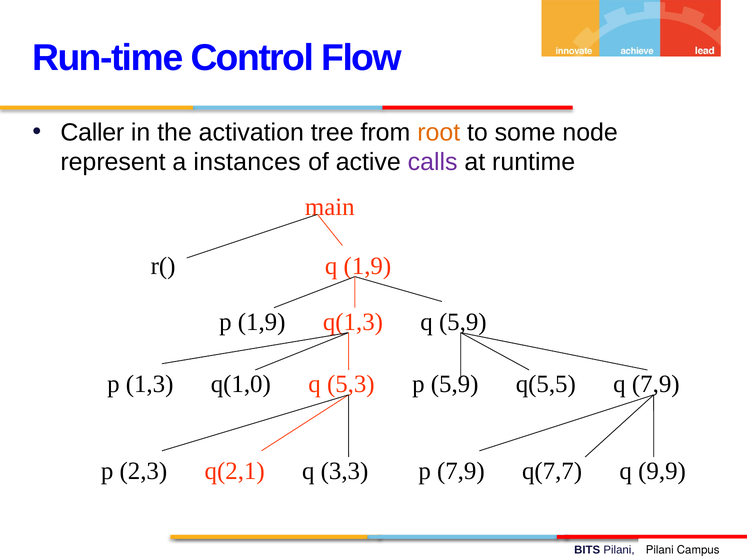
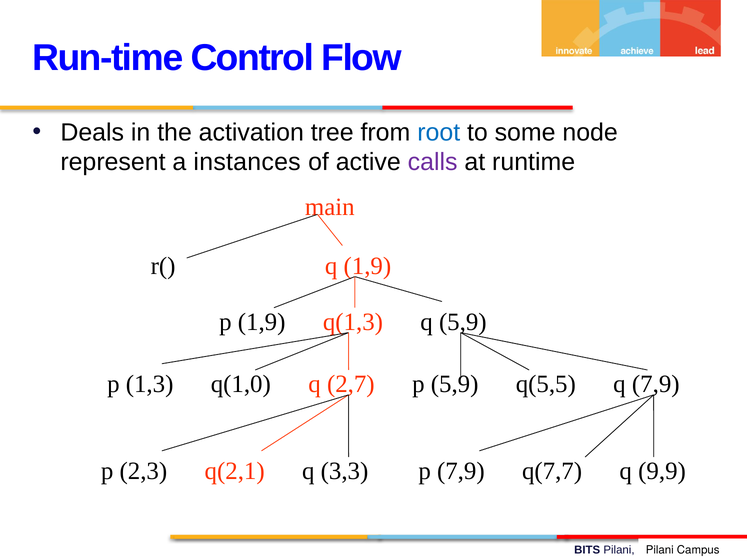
Caller: Caller -> Deals
root colour: orange -> blue
5,3: 5,3 -> 2,7
